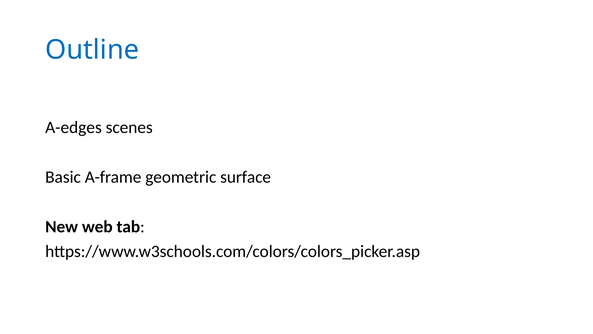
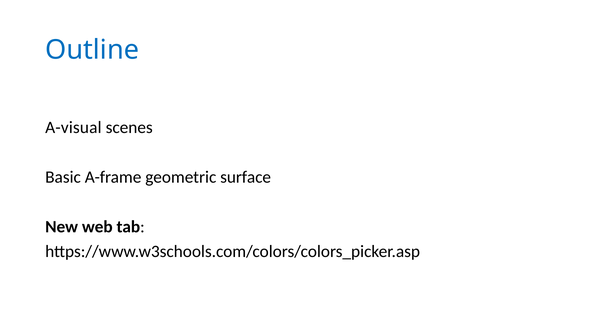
A-edges: A-edges -> A-visual
